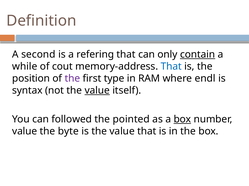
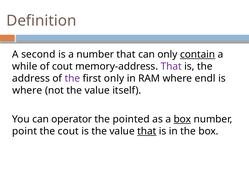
a refering: refering -> number
That at (171, 67) colour: blue -> purple
position: position -> address
first type: type -> only
syntax at (27, 91): syntax -> where
value at (97, 91) underline: present -> none
followed: followed -> operator
value at (25, 132): value -> point
the byte: byte -> cout
that at (147, 132) underline: none -> present
